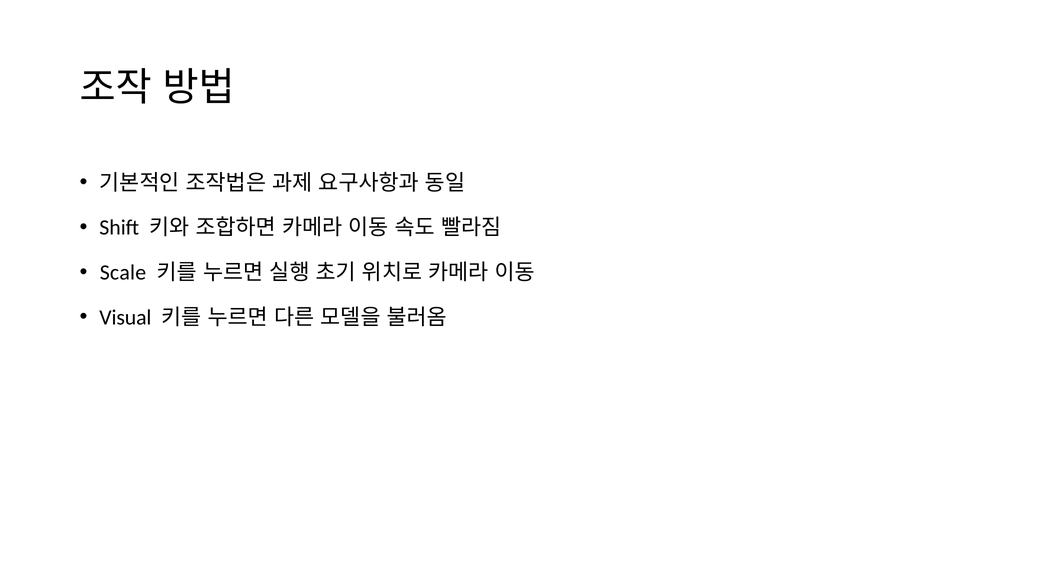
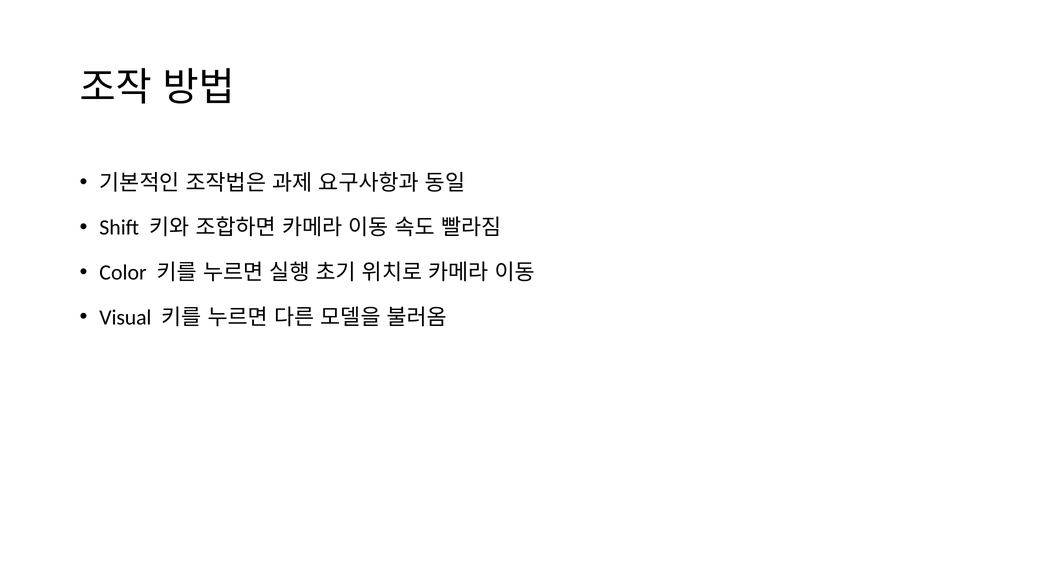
Scale: Scale -> Color
